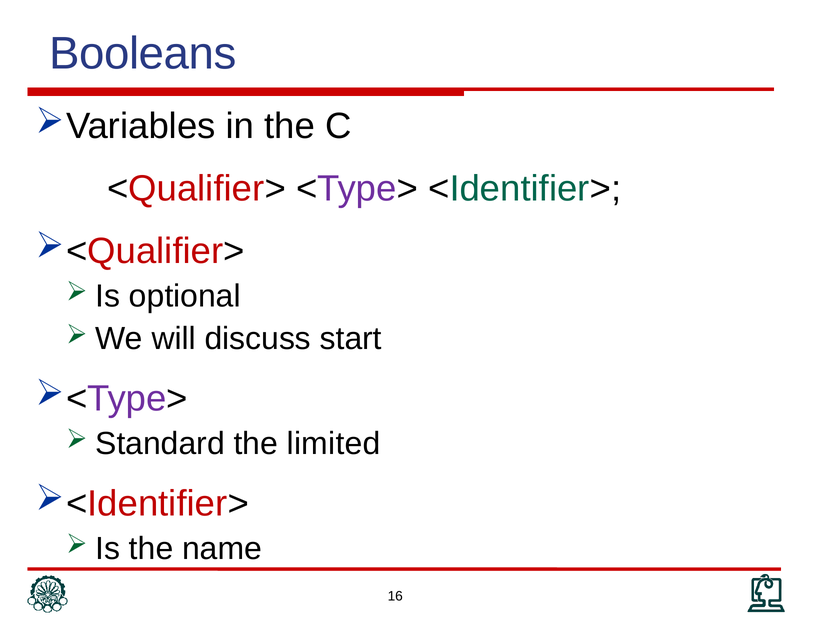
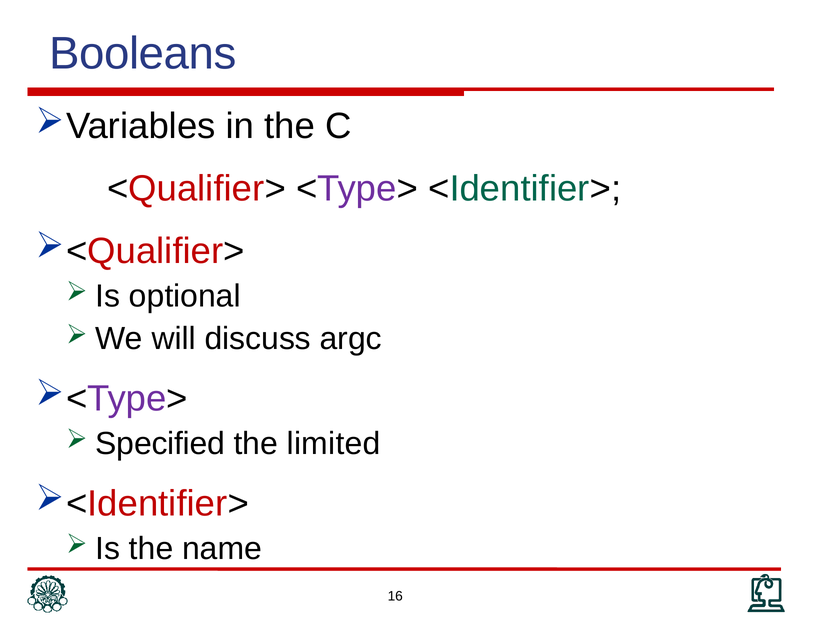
start: start -> argc
Standard: Standard -> Specified
